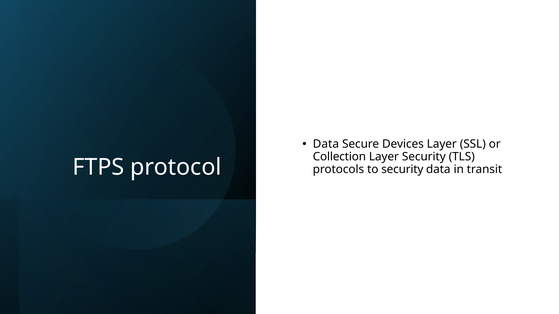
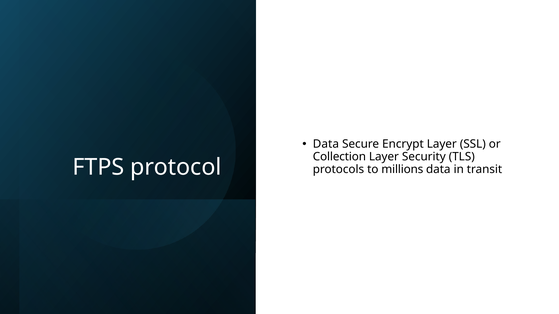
Devices: Devices -> Encrypt
to security: security -> millions
